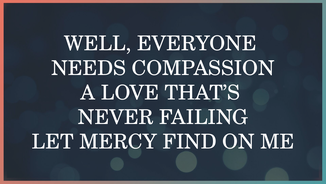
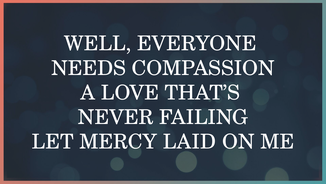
FIND: FIND -> LAID
